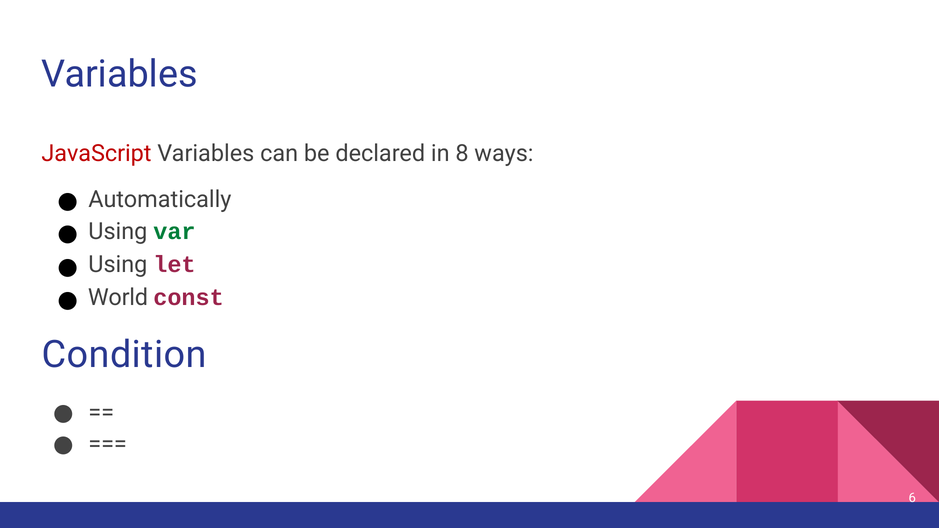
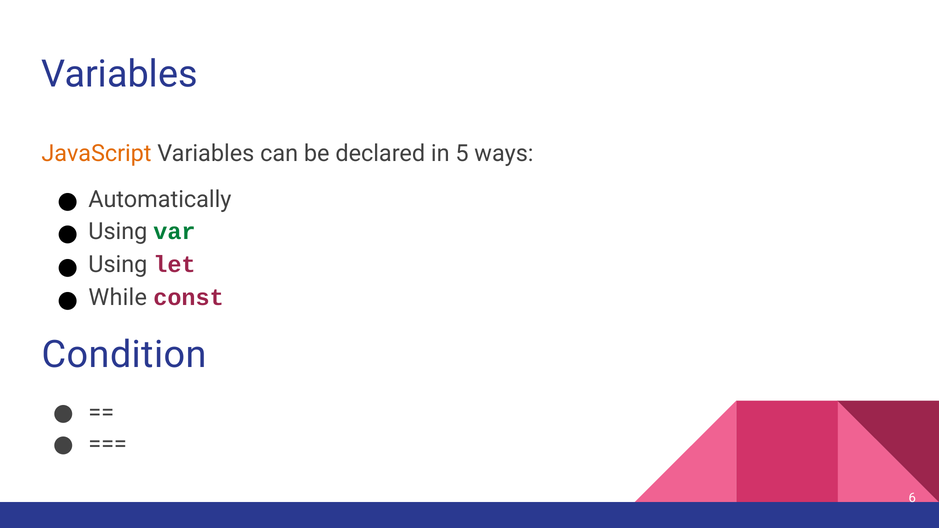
JavaScript colour: red -> orange
8: 8 -> 5
World: World -> While
